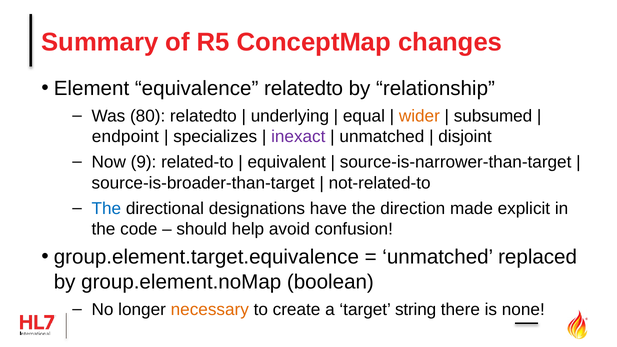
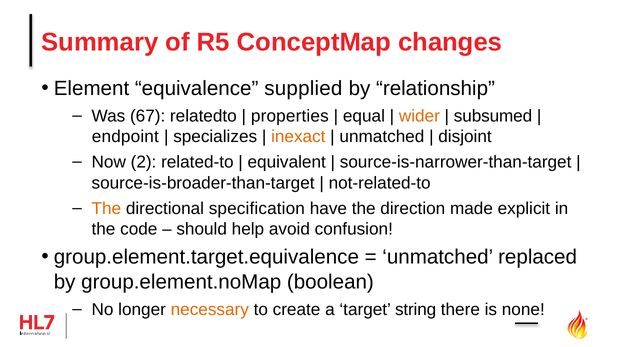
equivalence relatedto: relatedto -> supplied
80: 80 -> 67
underlying: underlying -> properties
inexact colour: purple -> orange
9: 9 -> 2
The at (106, 209) colour: blue -> orange
designations: designations -> specification
